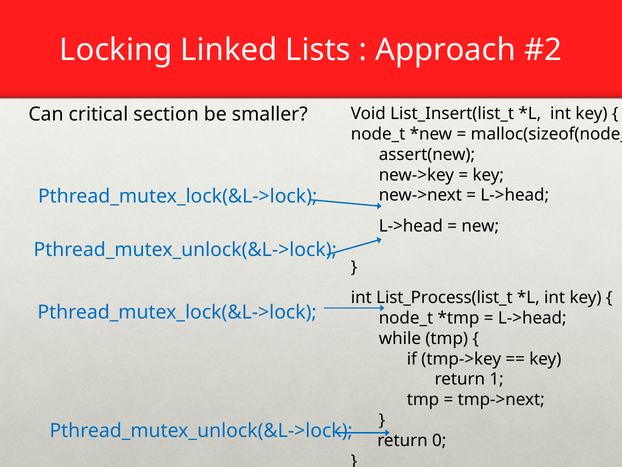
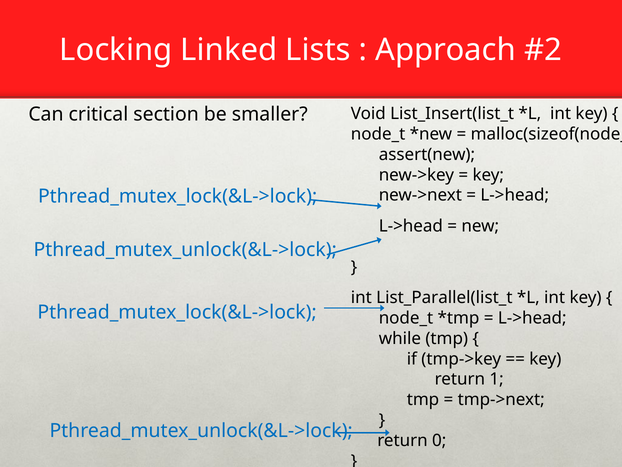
List_Process(list_t: List_Process(list_t -> List_Parallel(list_t
